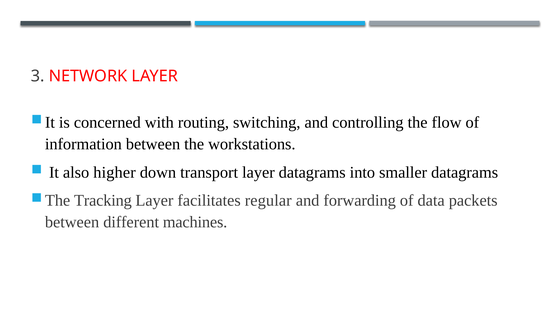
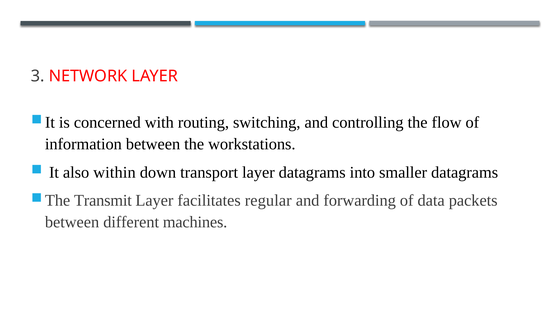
higher: higher -> within
Tracking: Tracking -> Transmit
